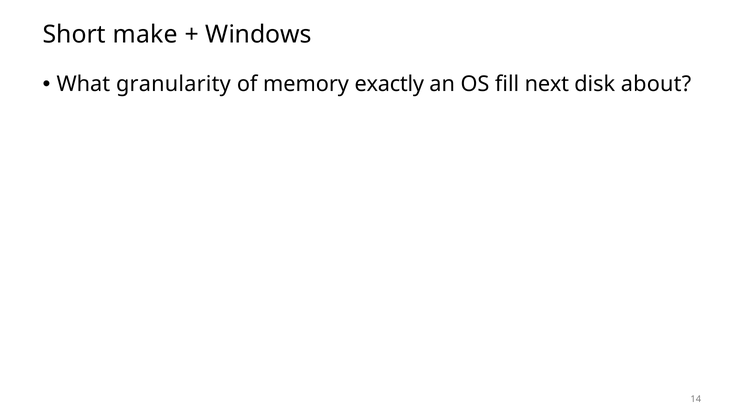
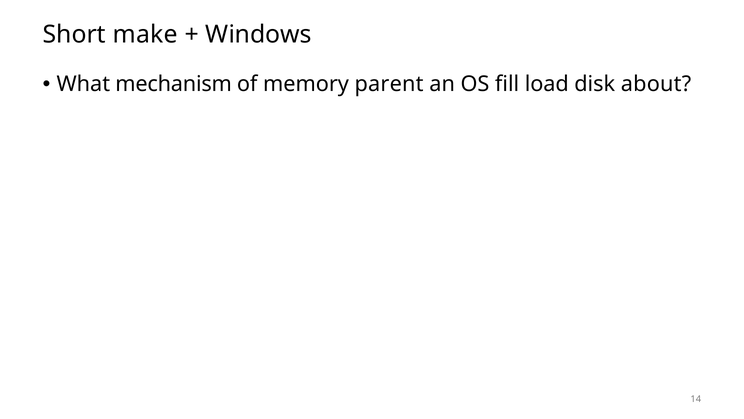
granularity: granularity -> mechanism
exactly: exactly -> parent
next: next -> load
